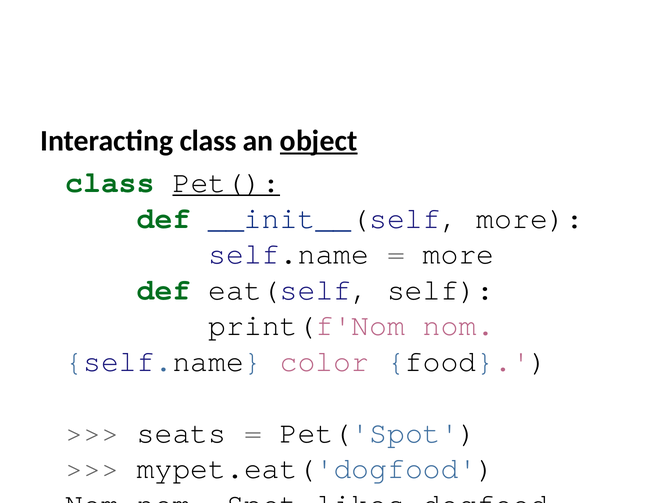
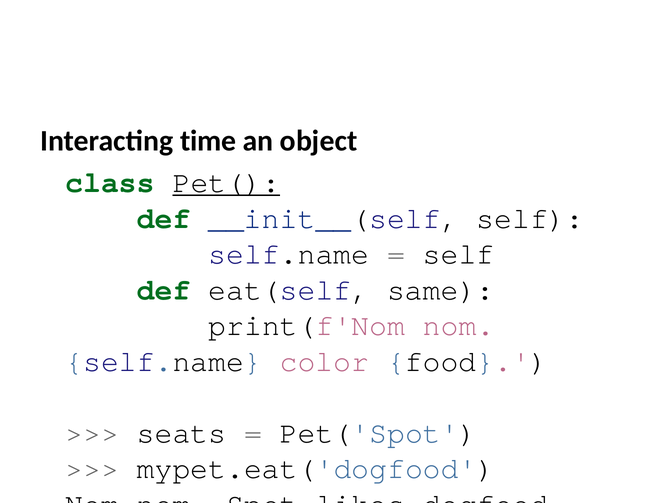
Interacting class: class -> time
object underline: present -> none
__init__(self more: more -> self
more at (459, 254): more -> self
self: self -> same
